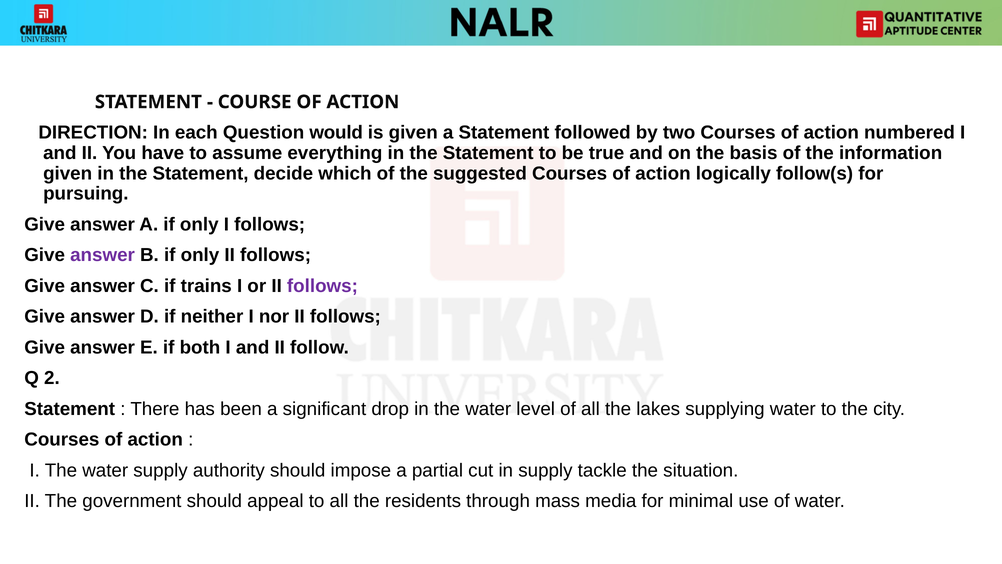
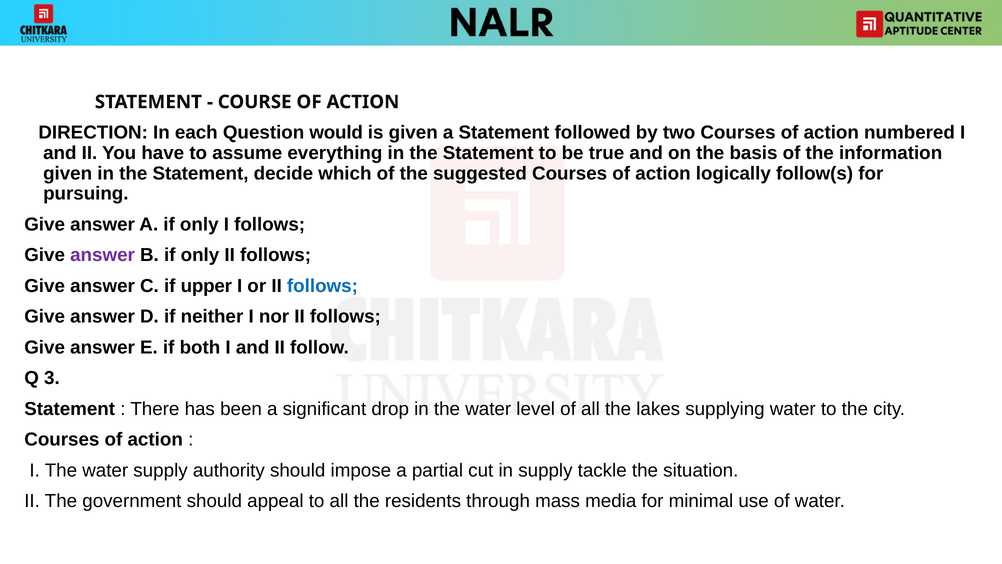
trains: trains -> upper
follows at (322, 286) colour: purple -> blue
2: 2 -> 3
